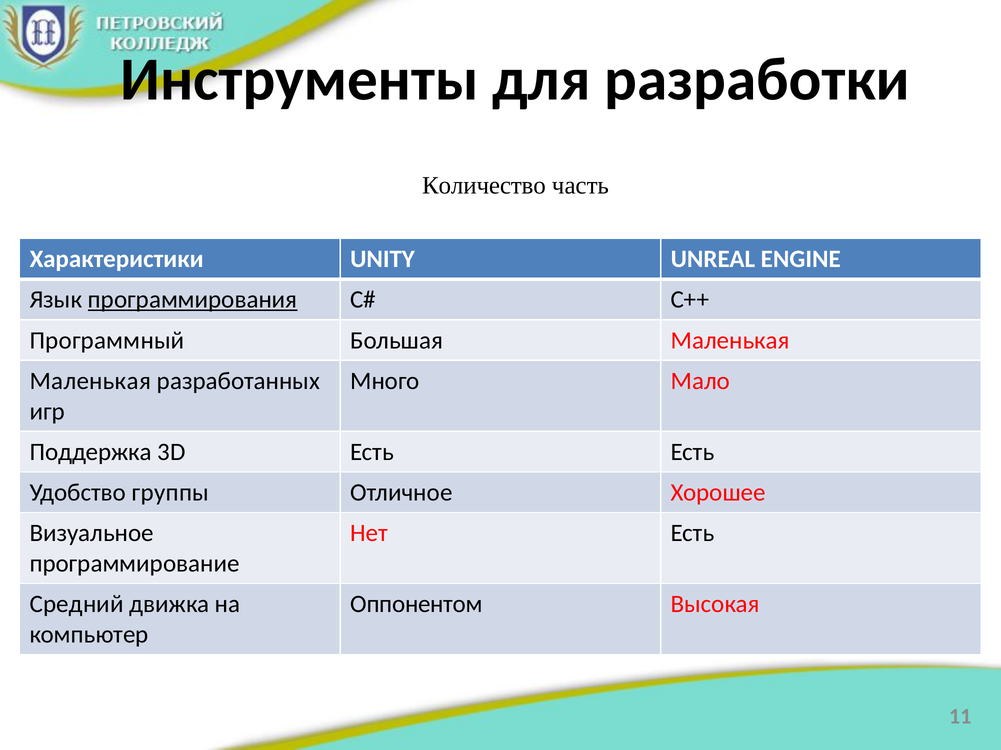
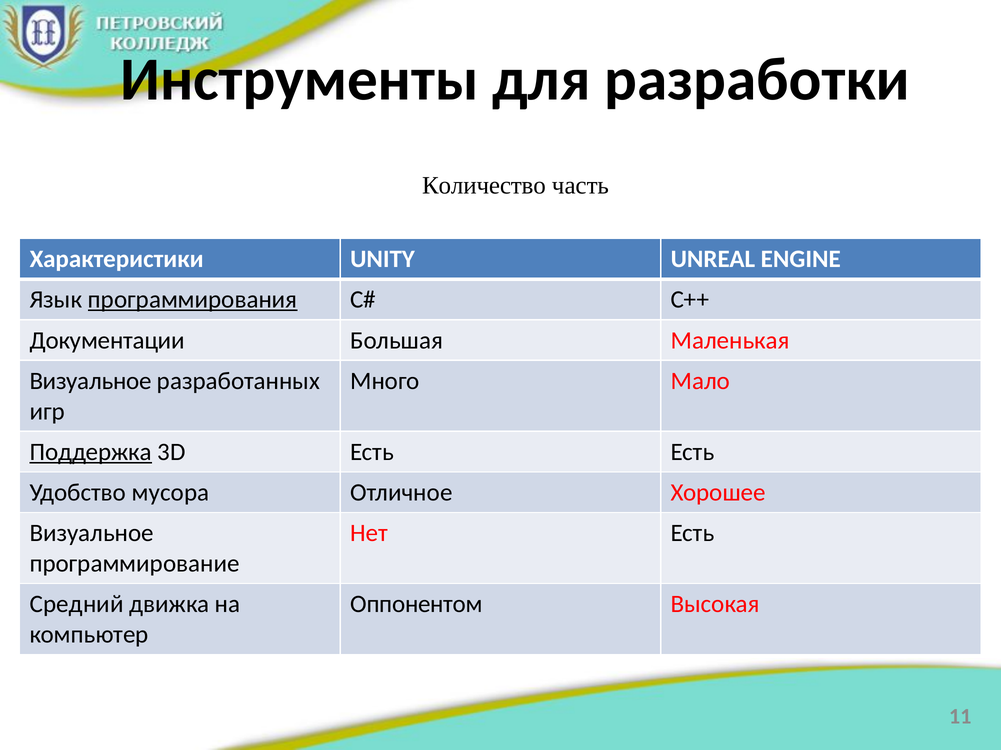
Программный: Программный -> Документации
Маленькая at (90, 381): Маленькая -> Визуальное
Поддержка underline: none -> present
группы: группы -> мусора
